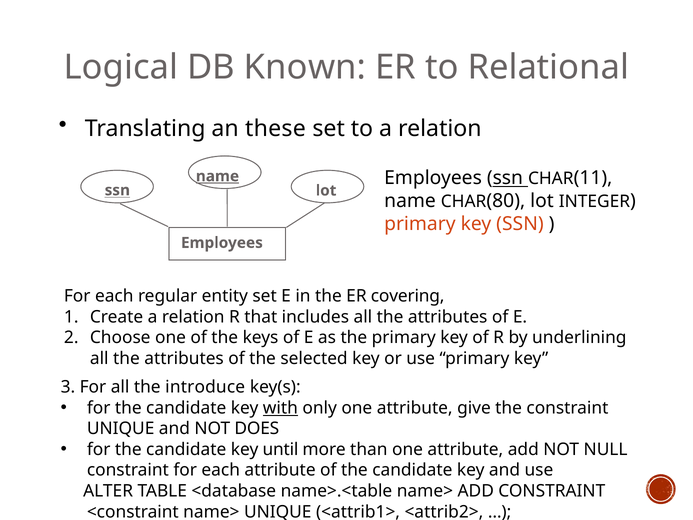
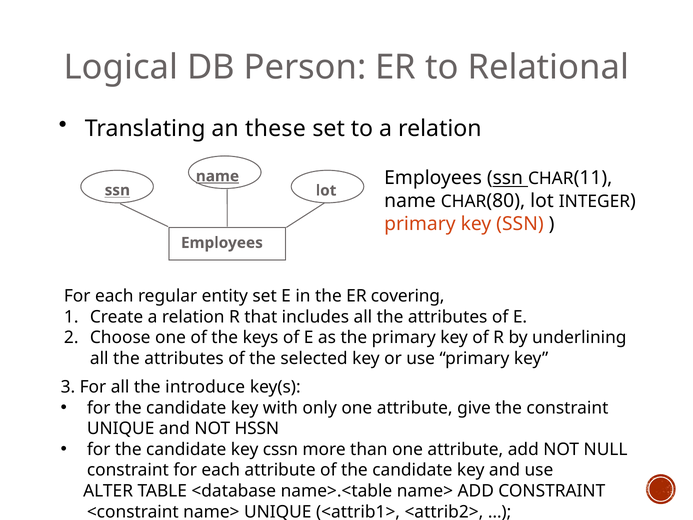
Known: Known -> Person
with underline: present -> none
DOES: DOES -> HSSN
until: until -> cssn
